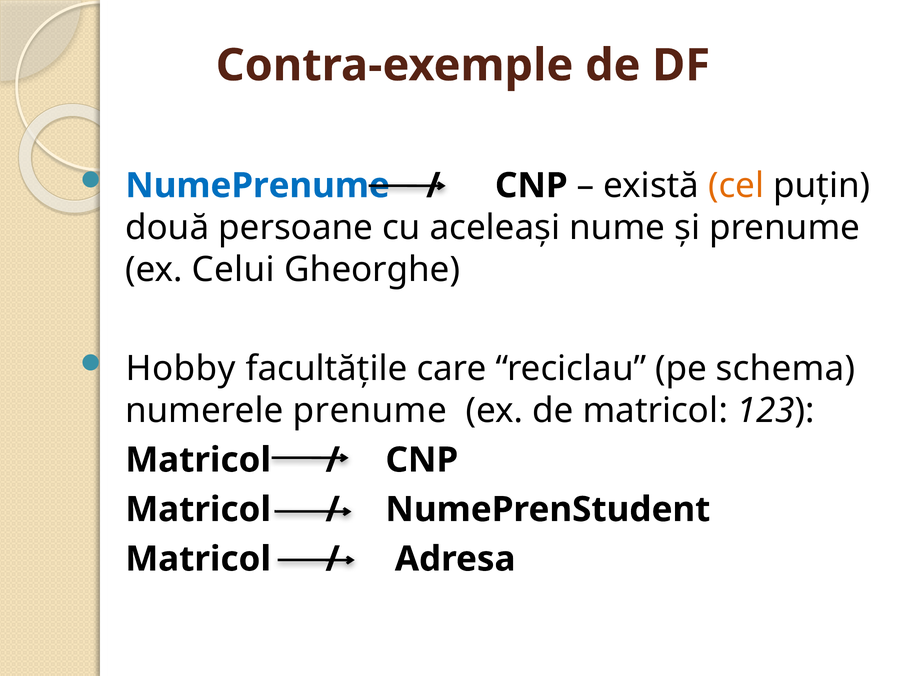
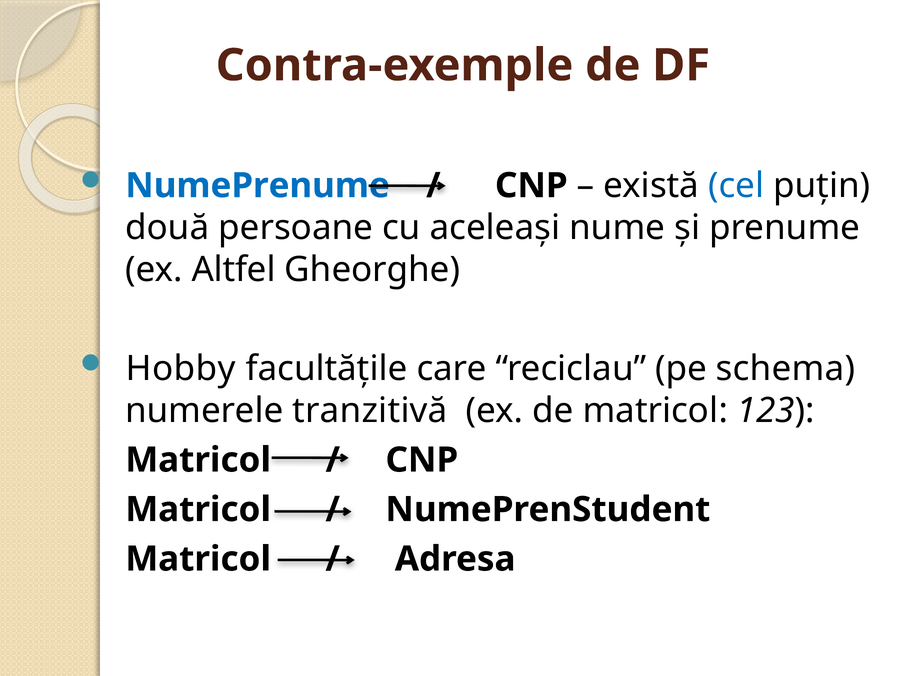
cel colour: orange -> blue
Celui: Celui -> Altfel
numerele prenume: prenume -> tranzitivă
